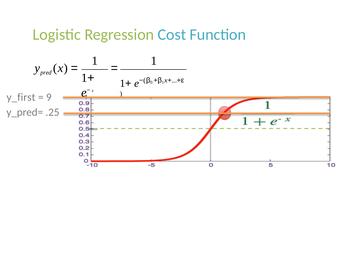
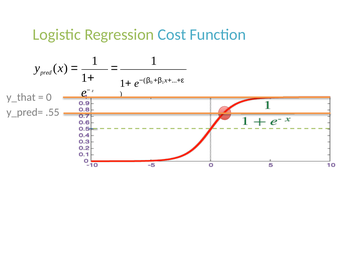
y_first: y_first -> y_that
9 at (49, 97): 9 -> 0
.25: .25 -> .55
